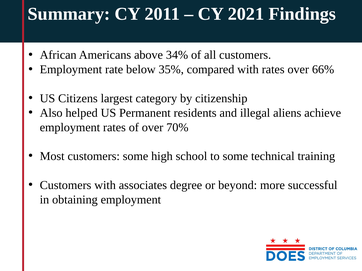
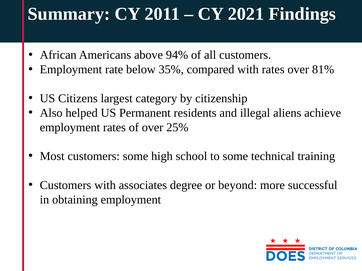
34%: 34% -> 94%
66%: 66% -> 81%
70%: 70% -> 25%
